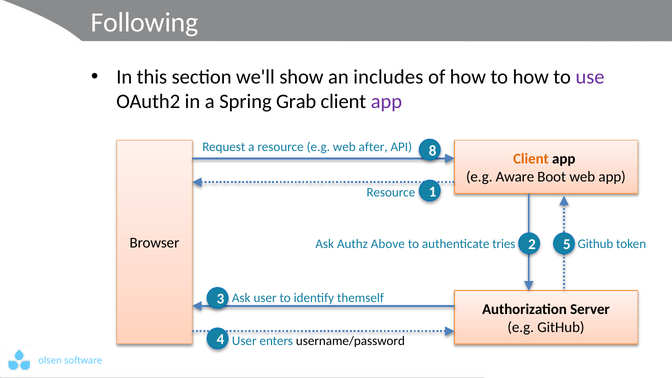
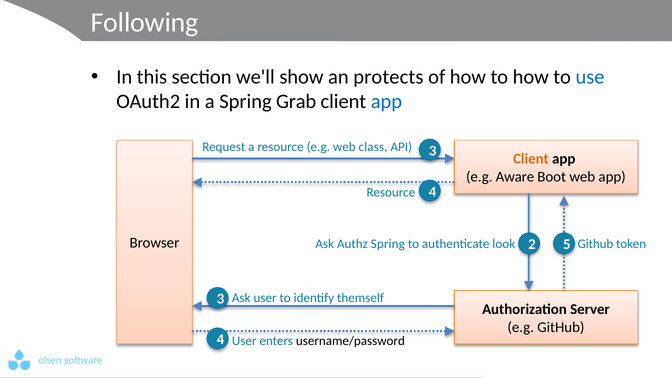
includes: includes -> protects
use colour: purple -> blue
app at (386, 102) colour: purple -> blue
after: after -> class
API 8: 8 -> 3
Resource 1: 1 -> 4
Authz Above: Above -> Spring
tries: tries -> look
